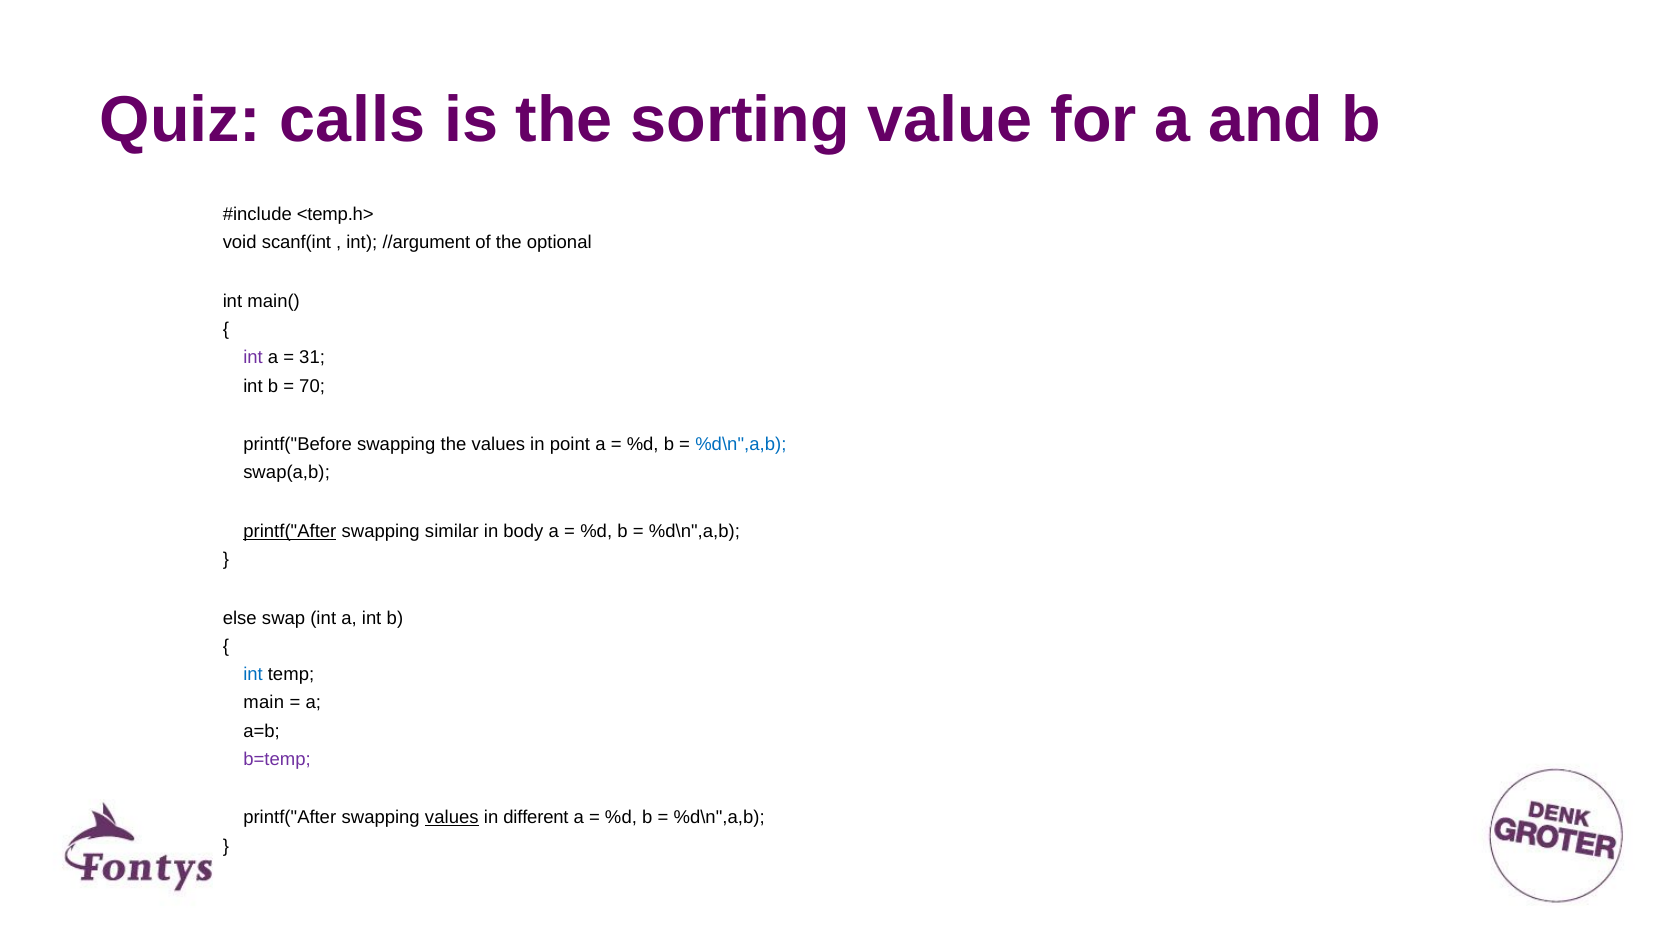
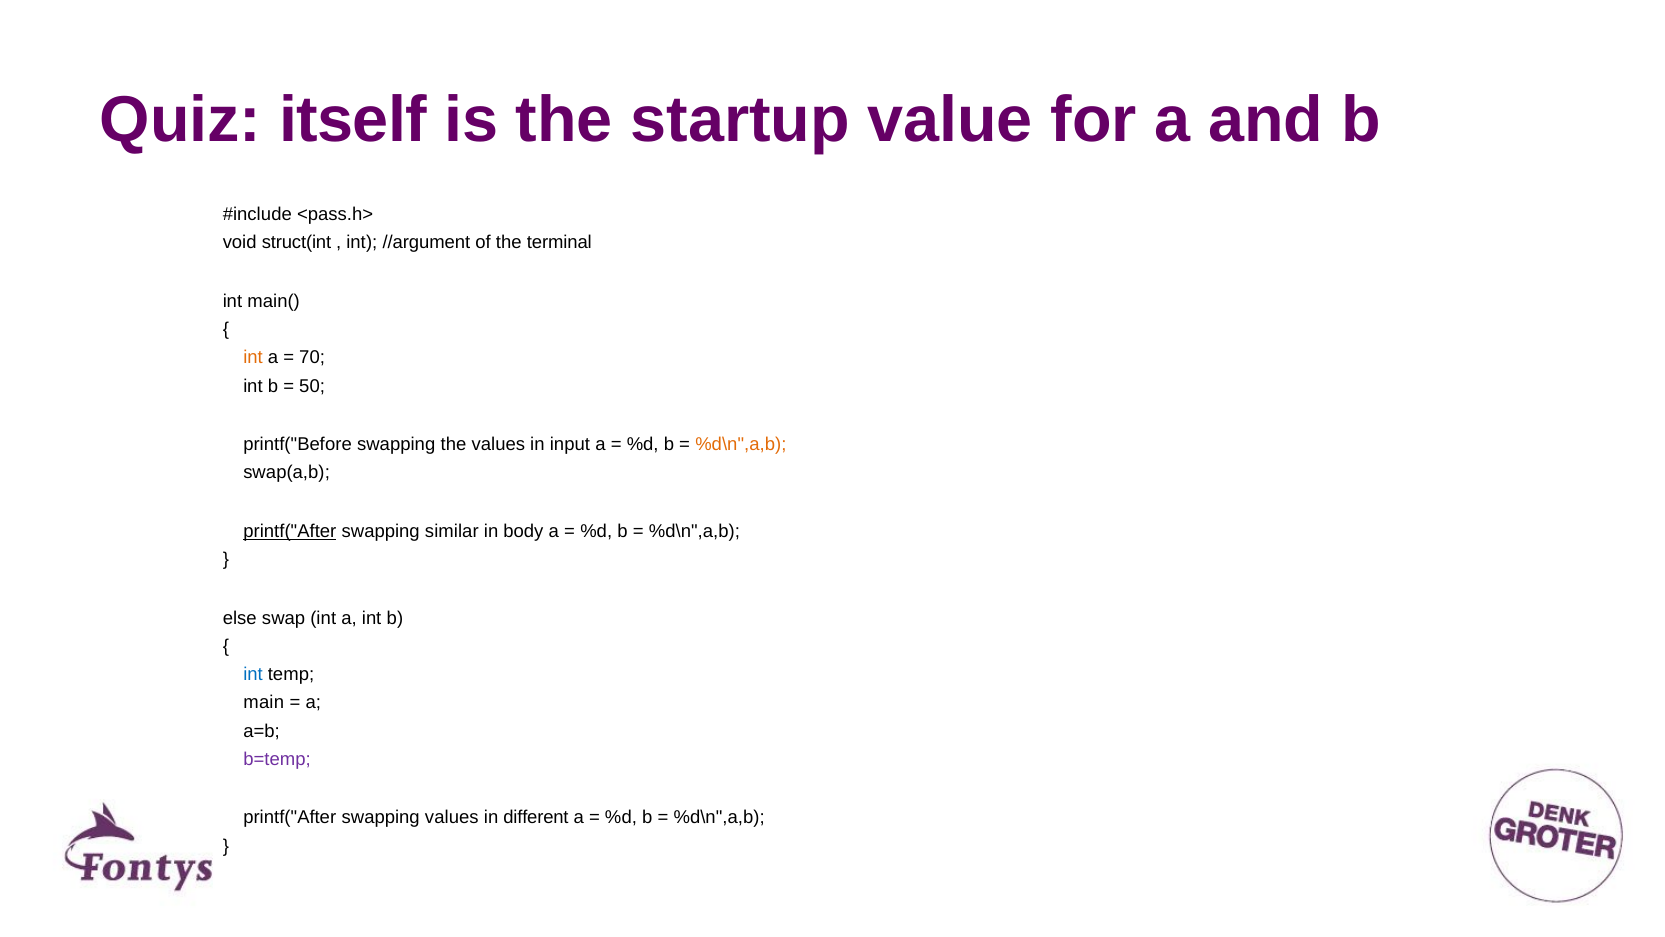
calls: calls -> itself
sorting: sorting -> startup
<temp.h>: <temp.h> -> <pass.h>
scanf(int: scanf(int -> struct(int
optional: optional -> terminal
int at (253, 358) colour: purple -> orange
31: 31 -> 70
70: 70 -> 50
point: point -> input
%d\n",a,b at (741, 444) colour: blue -> orange
values at (452, 817) underline: present -> none
